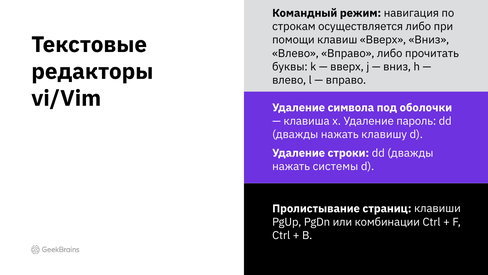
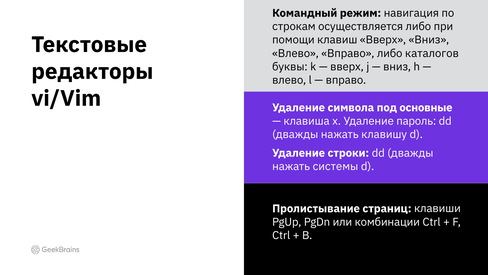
прочитать: прочитать -> каталогов
оболочки: оболочки -> основные
